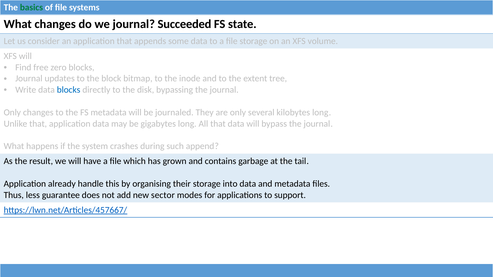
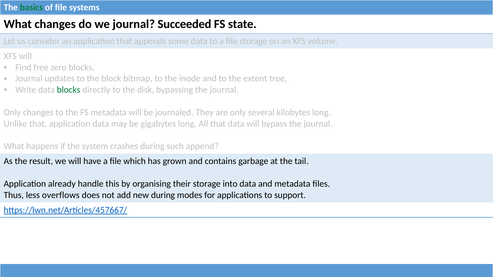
blocks at (69, 90) colour: blue -> green
guarantee: guarantee -> overflows
new sector: sector -> during
